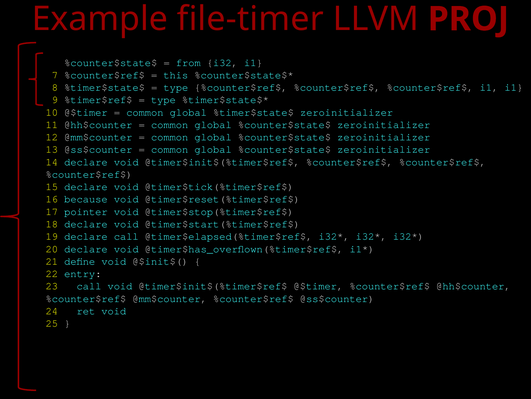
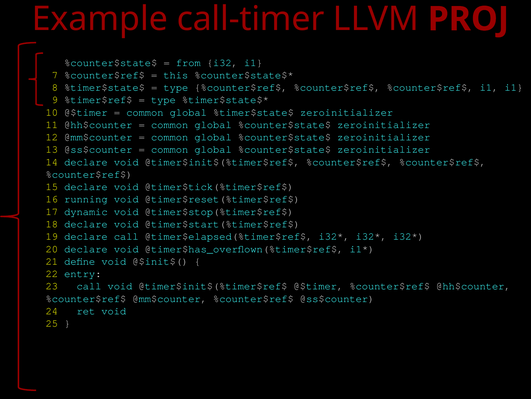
file-timer: file-timer -> call-timer
because: because -> running
pointer: pointer -> dynamic
